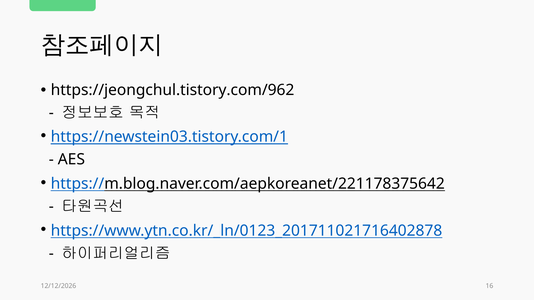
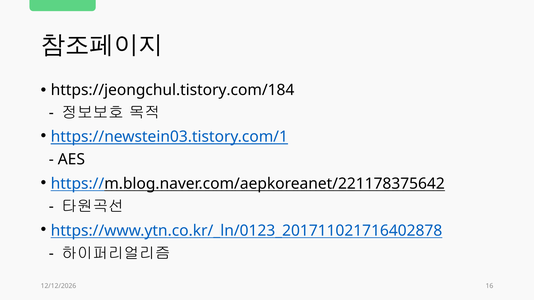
https://jeongchul.tistory.com/962: https://jeongchul.tistory.com/962 -> https://jeongchul.tistory.com/184
